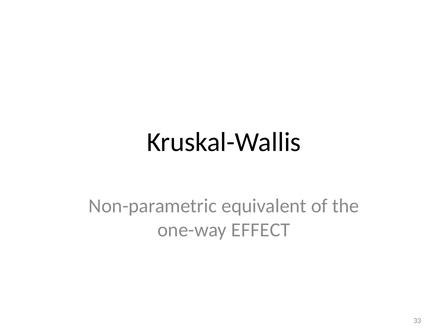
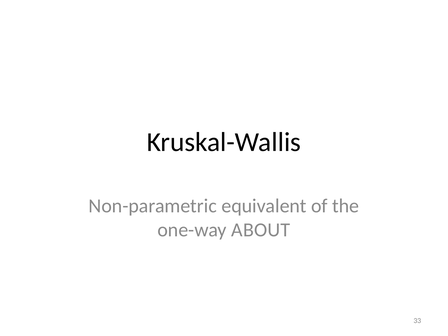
EFFECT: EFFECT -> ABOUT
